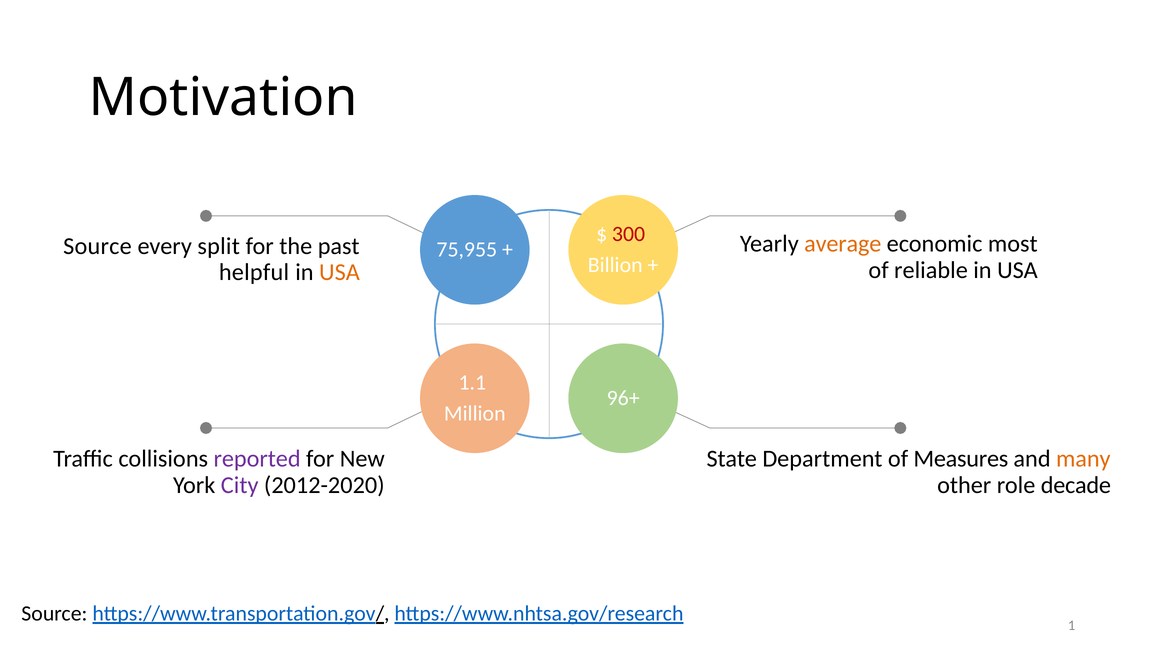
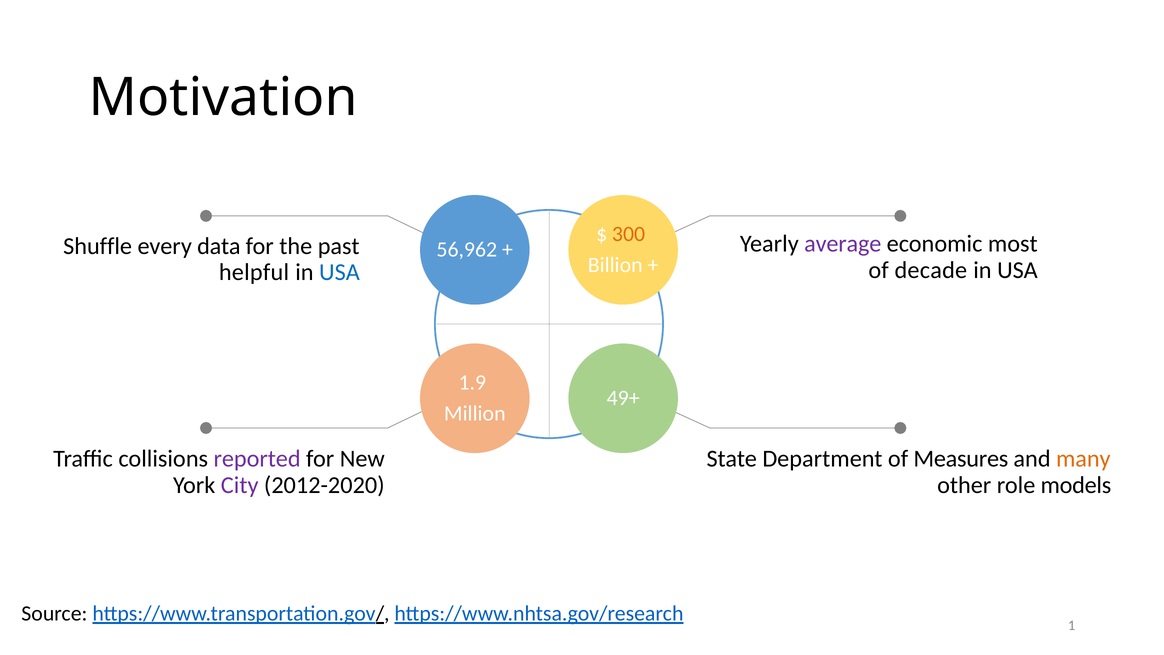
300 colour: red -> orange
average colour: orange -> purple
Source at (97, 246): Source -> Shuffle
split: split -> data
75,955: 75,955 -> 56,962
reliable: reliable -> decade
USA at (339, 272) colour: orange -> blue
1.1: 1.1 -> 1.9
96+: 96+ -> 49+
decade: decade -> models
